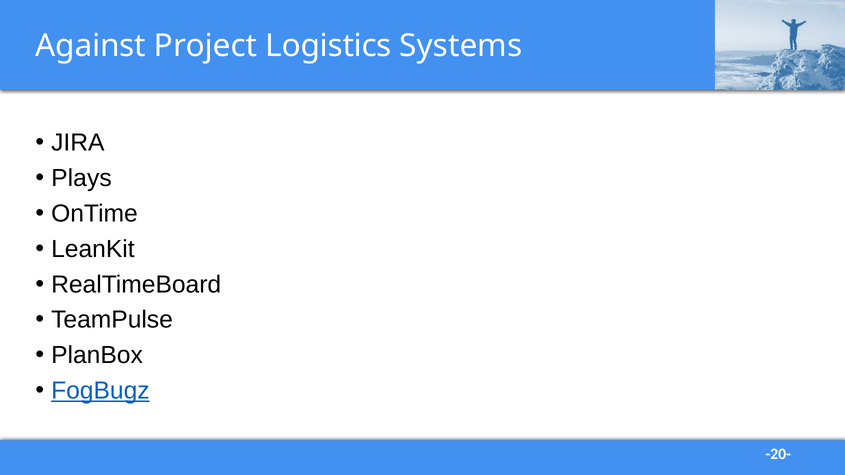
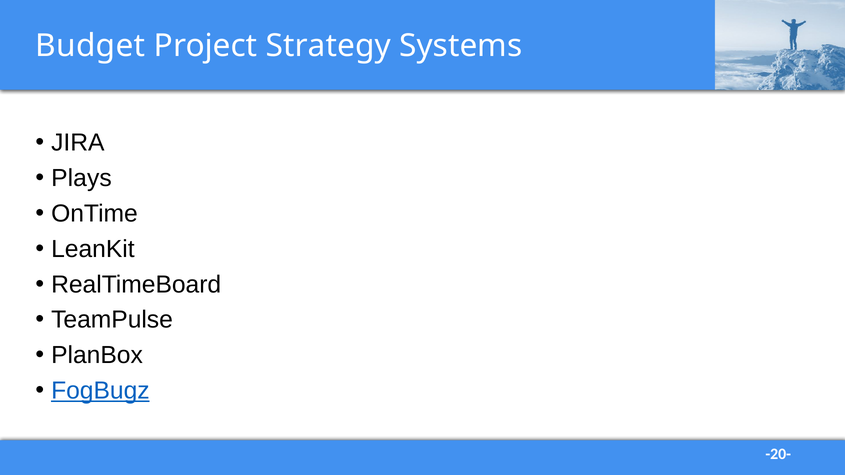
Against: Against -> Budget
Logistics: Logistics -> Strategy
